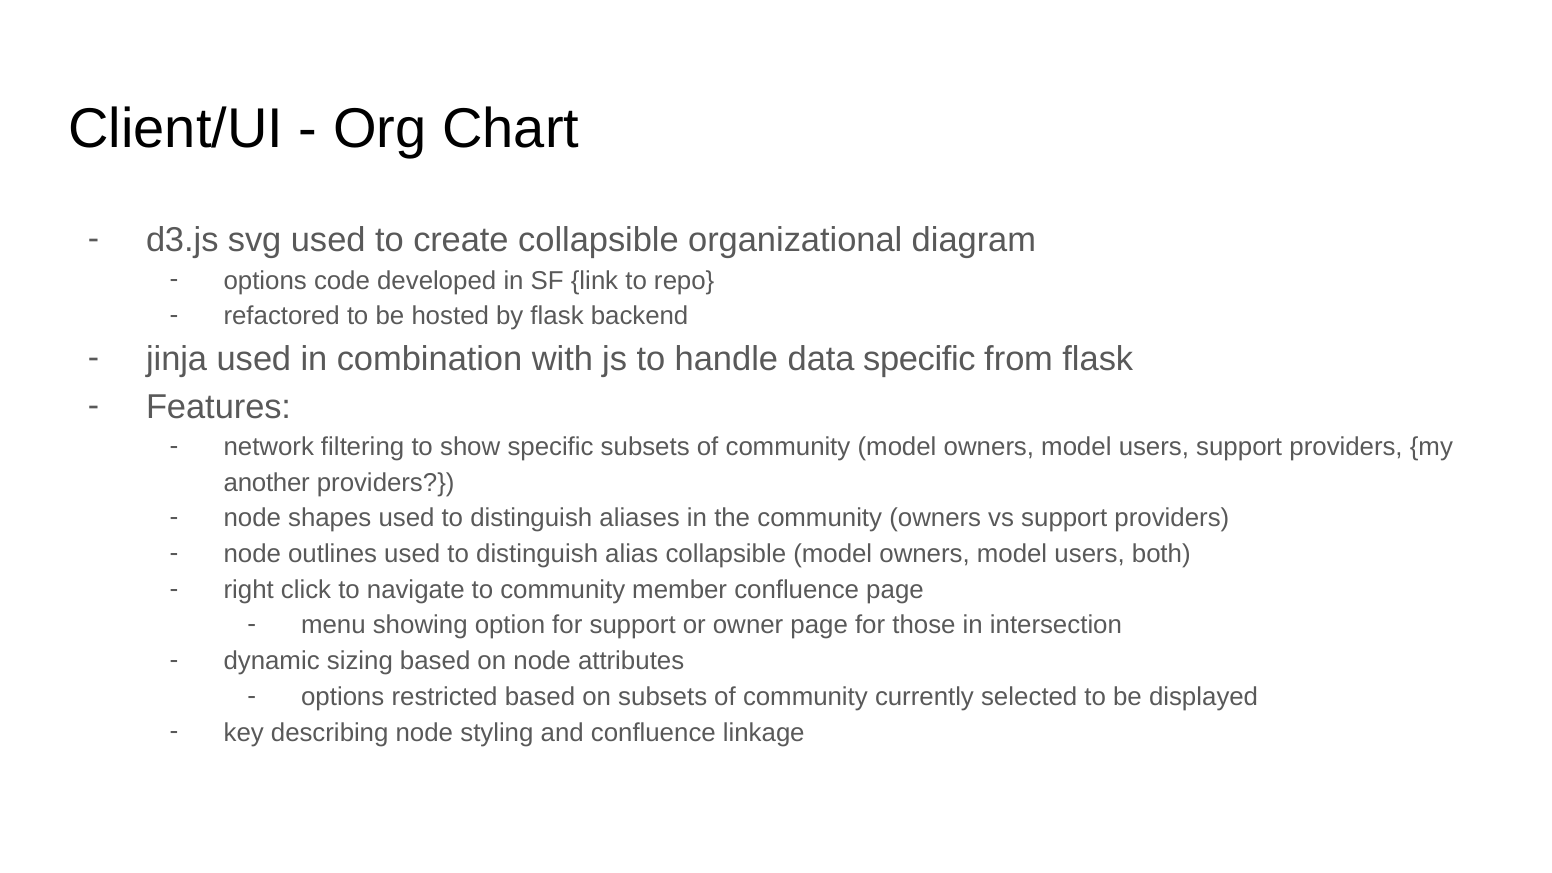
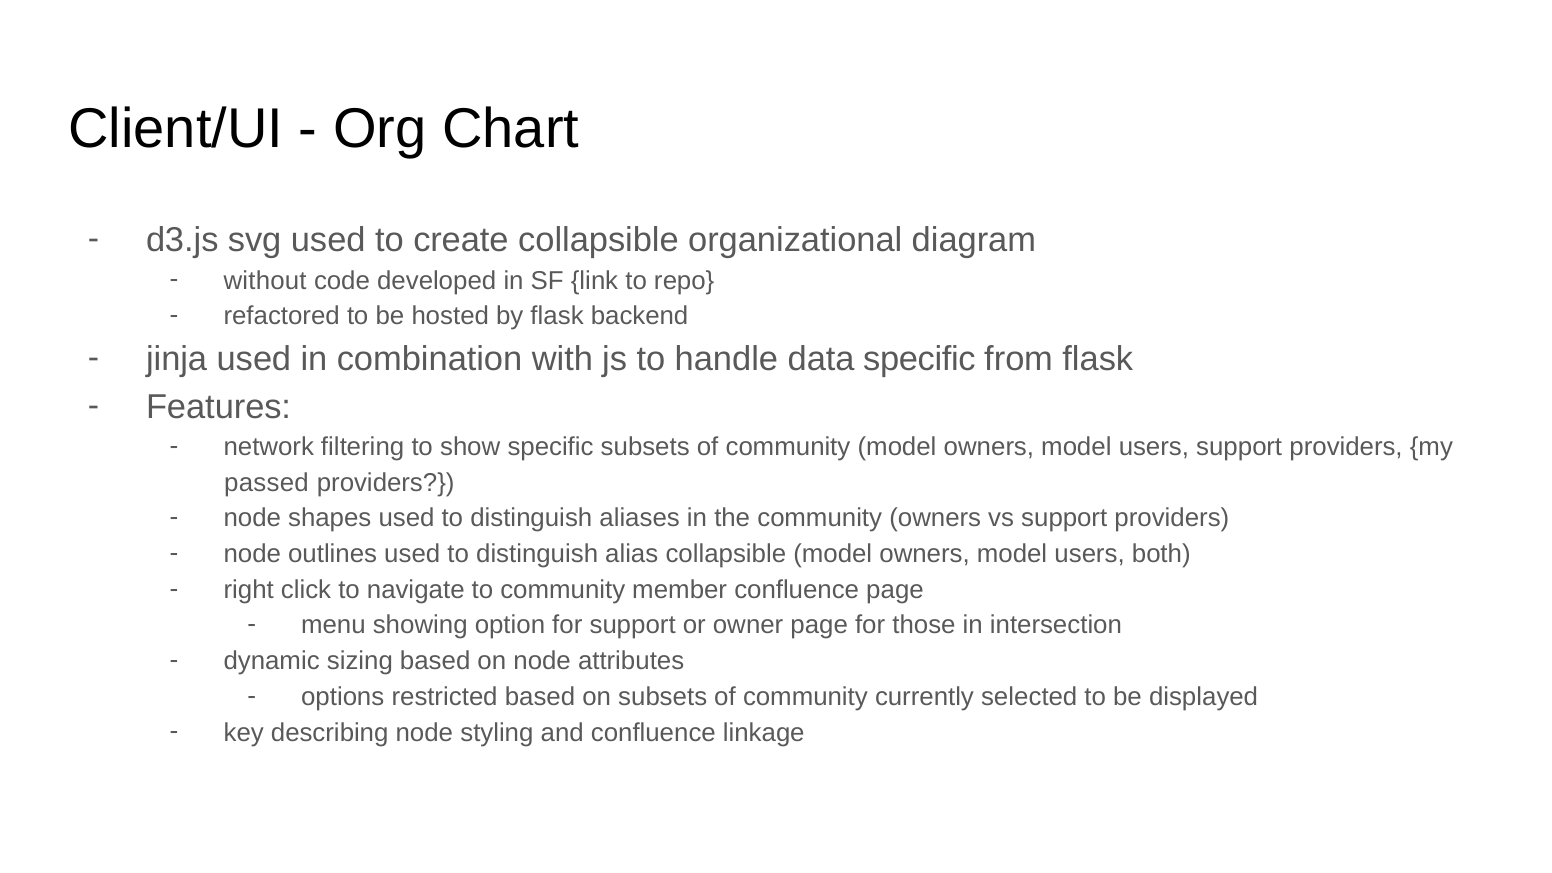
options at (265, 281): options -> without
another: another -> passed
